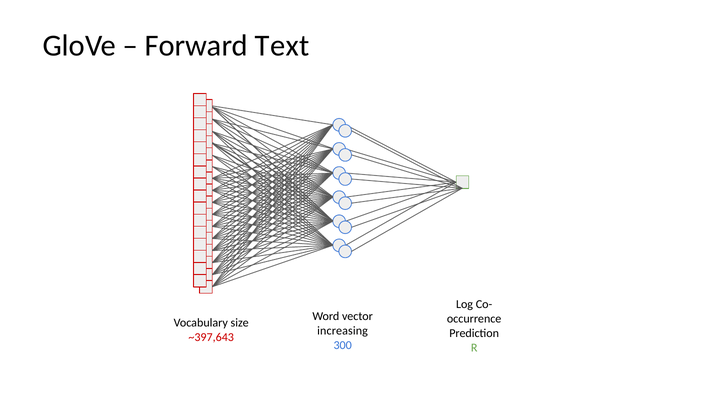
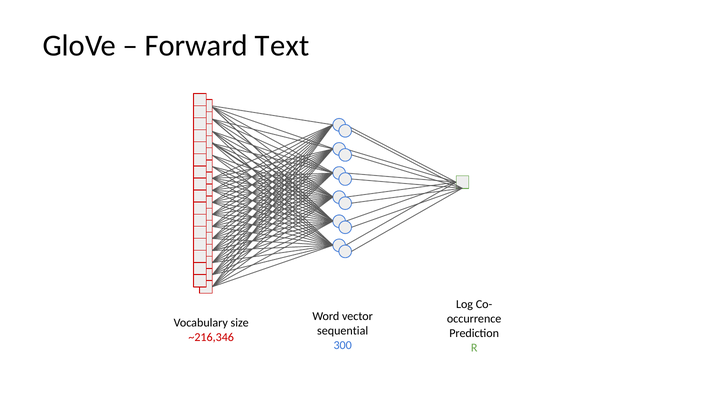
increasing: increasing -> sequential
~397,643: ~397,643 -> ~216,346
